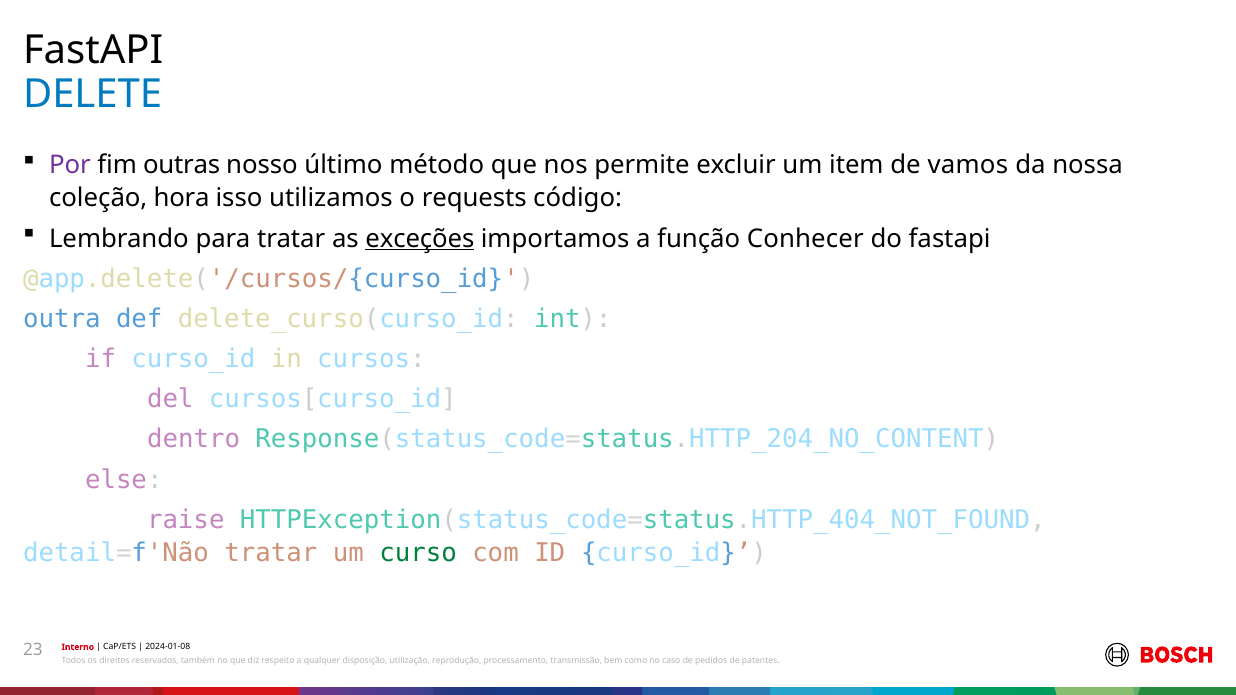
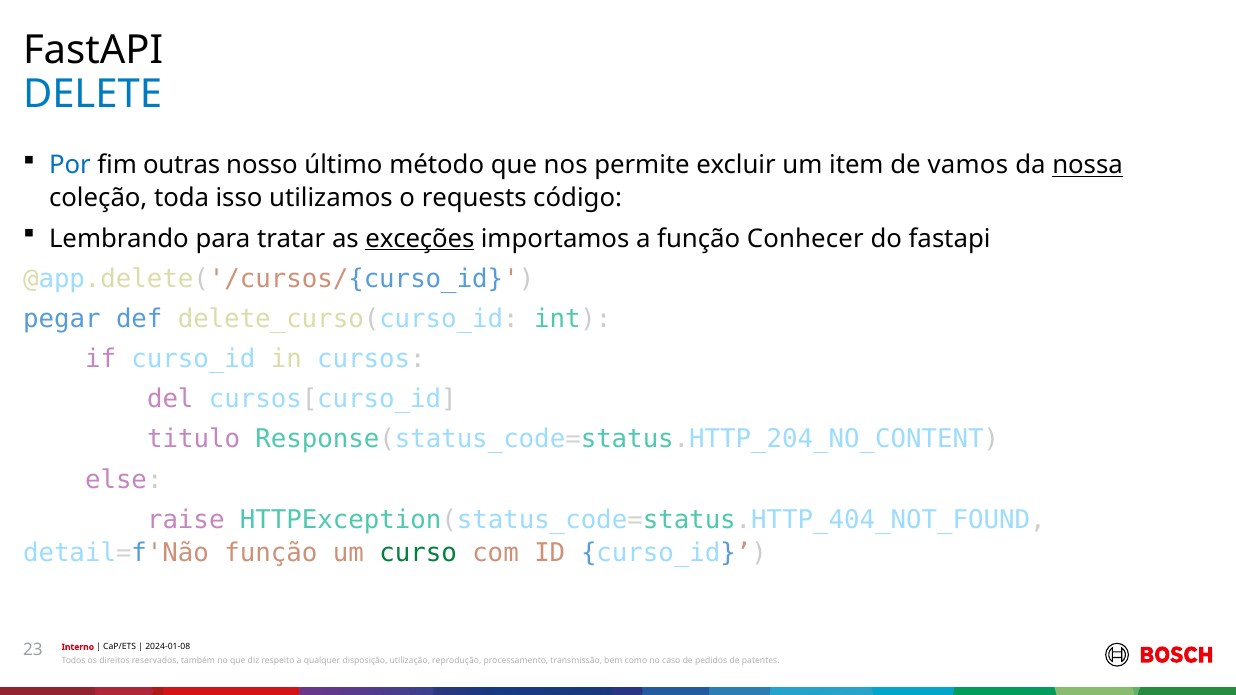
Por colour: purple -> blue
nossa underline: none -> present
hora: hora -> toda
outra: outra -> pegar
dentro: dentro -> titulo
detail=f'Não tratar: tratar -> função
